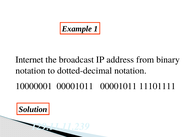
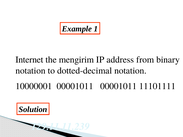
broadcast: broadcast -> mengirim
